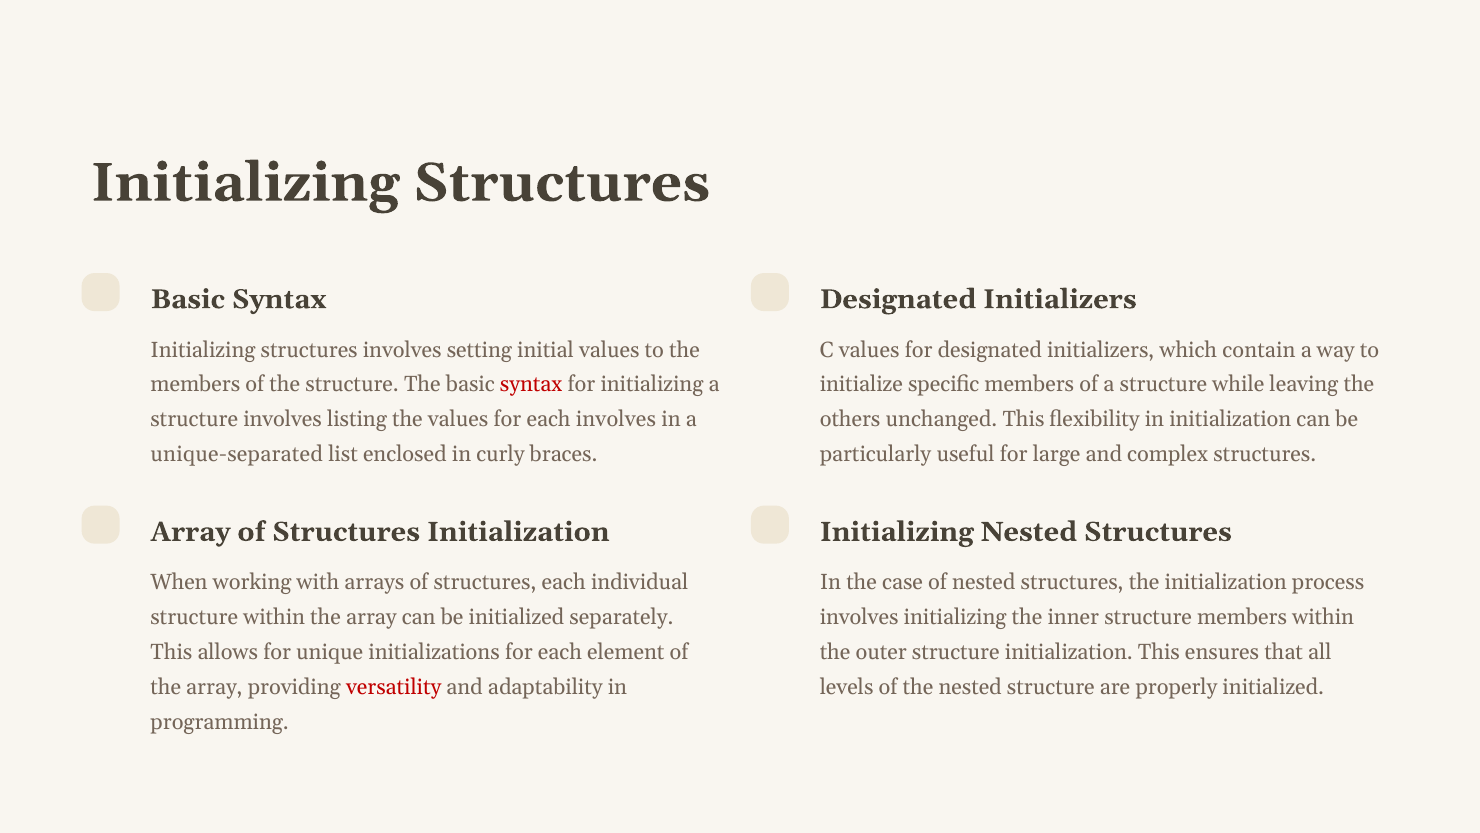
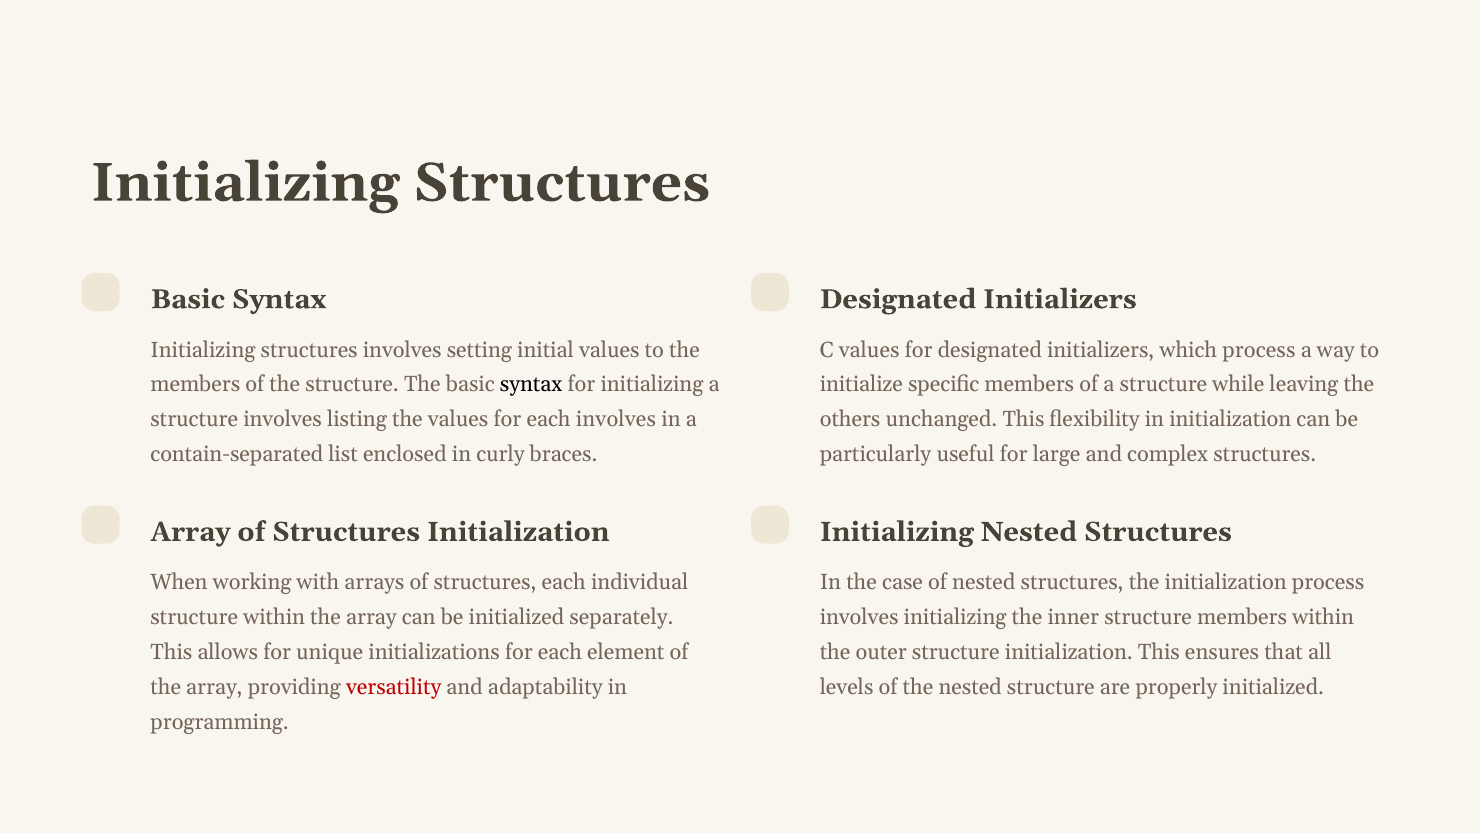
which contain: contain -> process
syntax at (531, 384) colour: red -> black
unique-separated: unique-separated -> contain-separated
